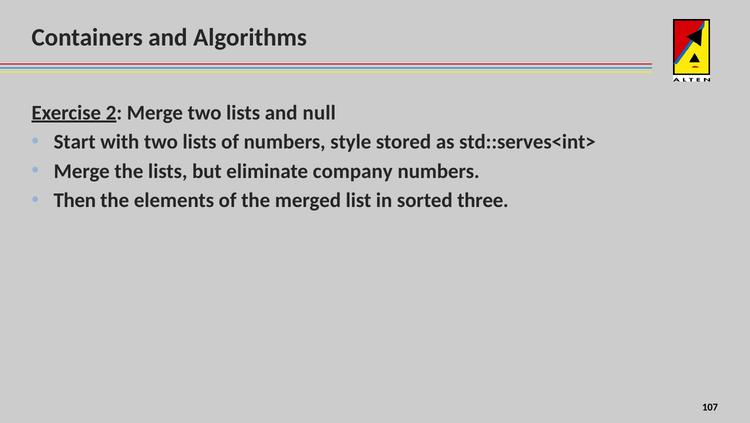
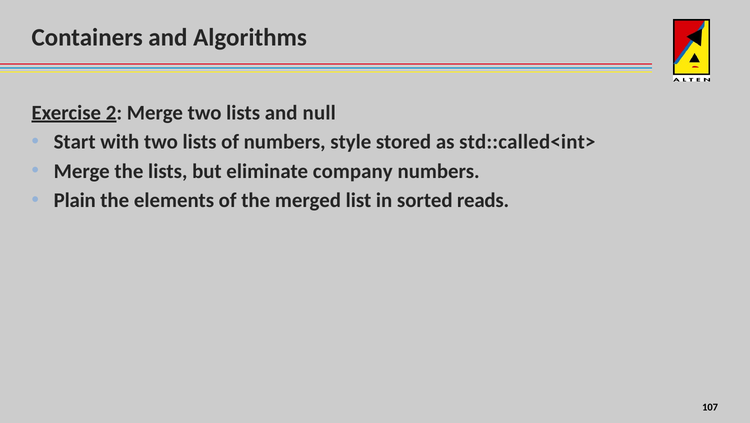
std::serves<int>: std::serves<int> -> std::called<int>
Then: Then -> Plain
three: three -> reads
